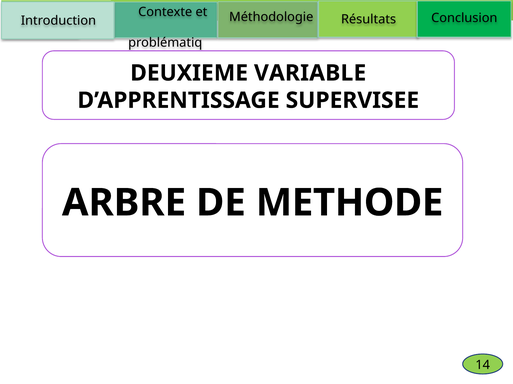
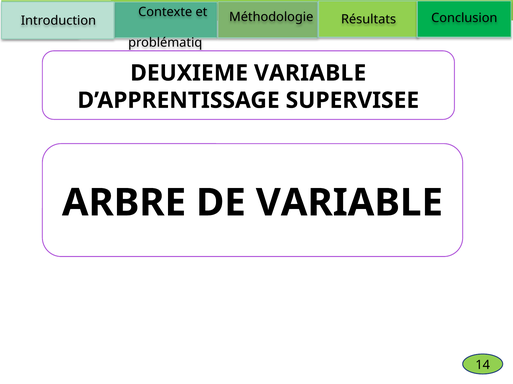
DE METHODE: METHODE -> VARIABLE
